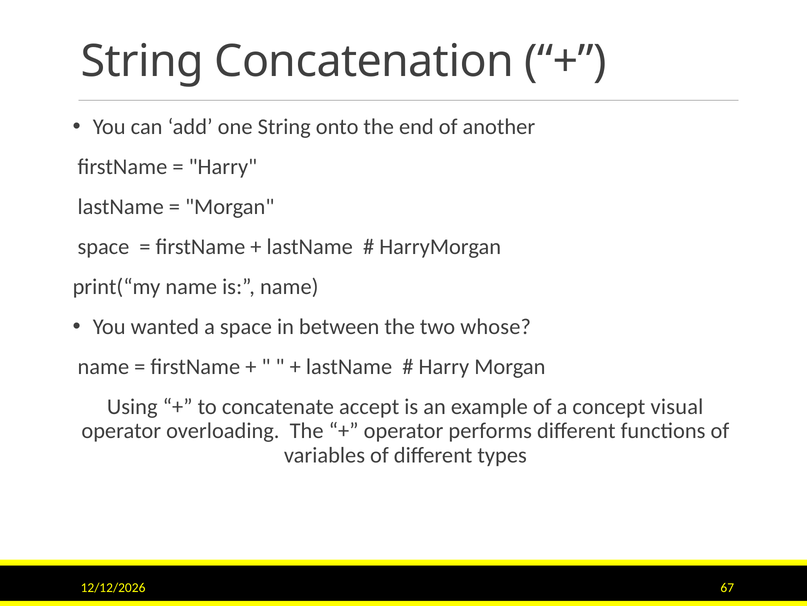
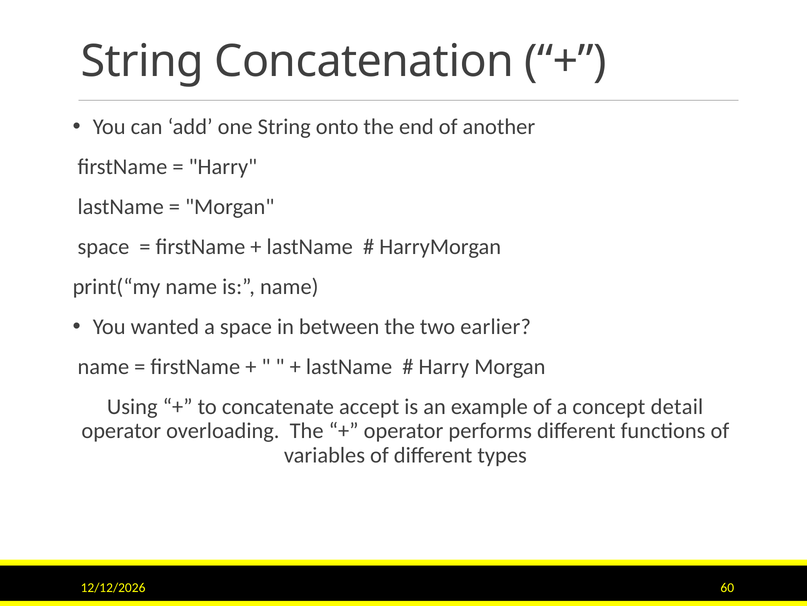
whose: whose -> earlier
visual: visual -> detail
67: 67 -> 60
